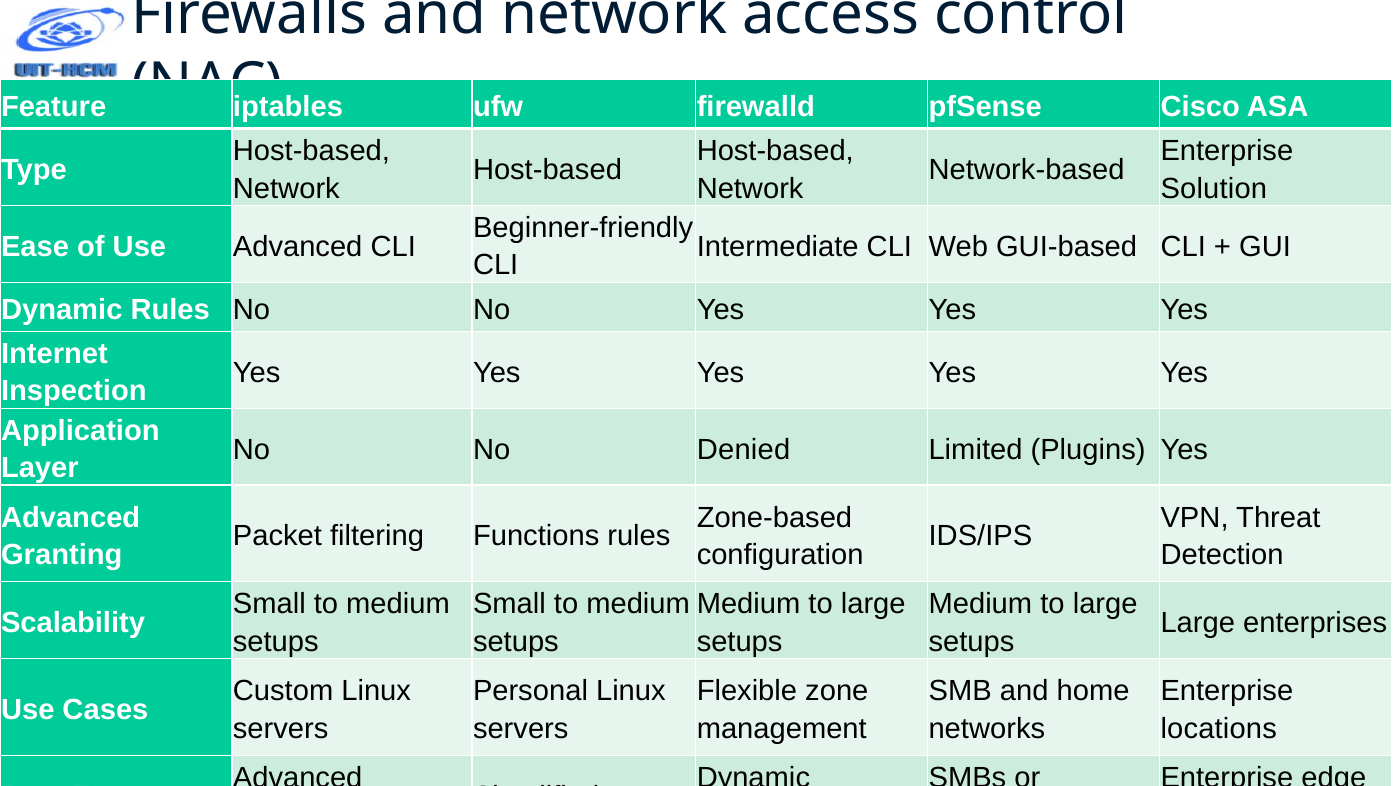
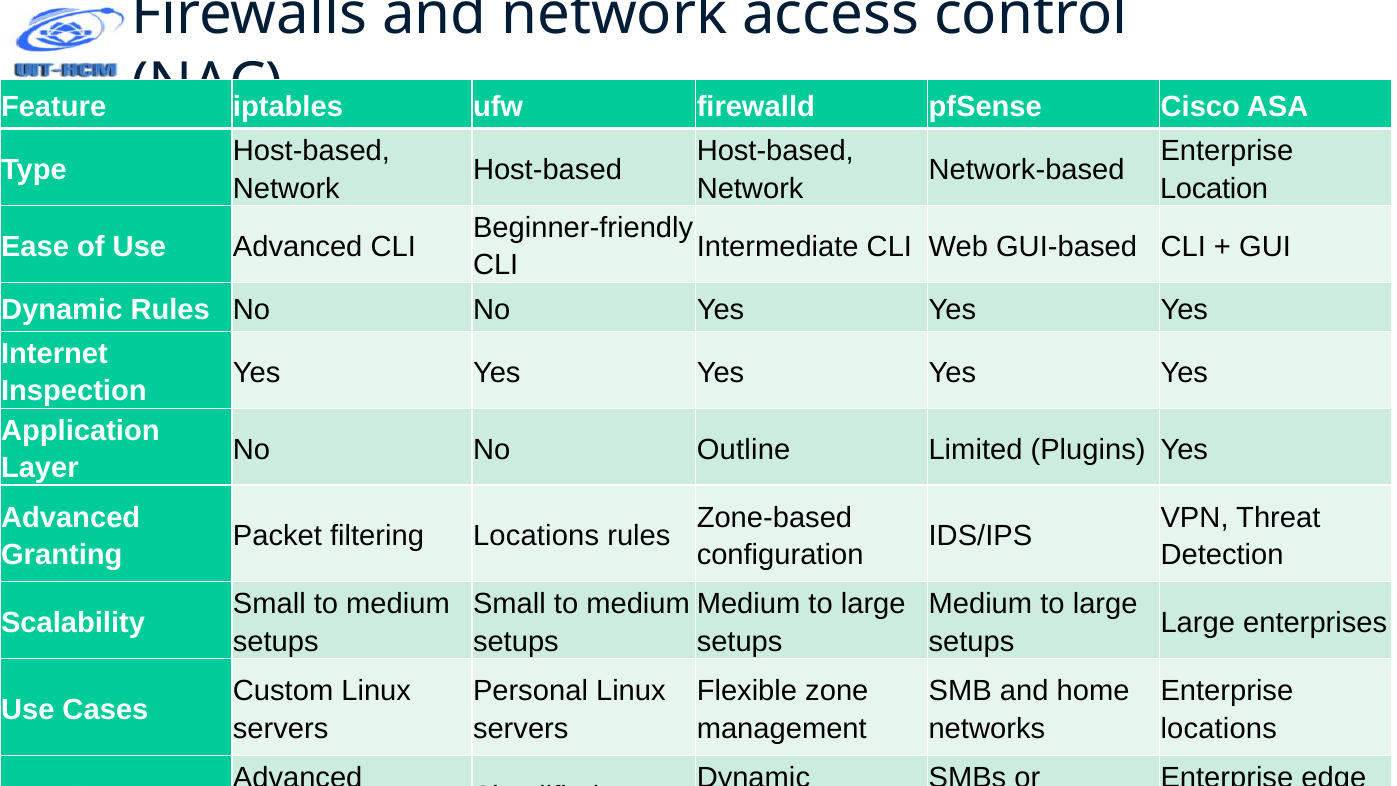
Solution: Solution -> Location
Denied: Denied -> Outline
filtering Functions: Functions -> Locations
